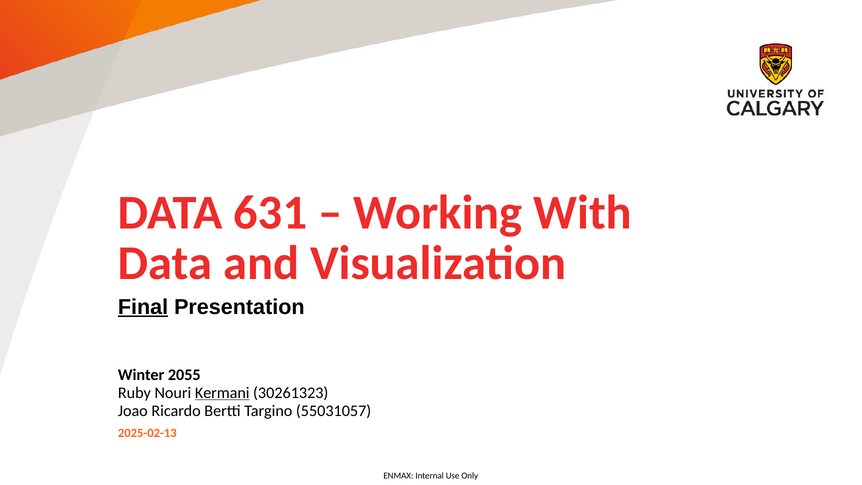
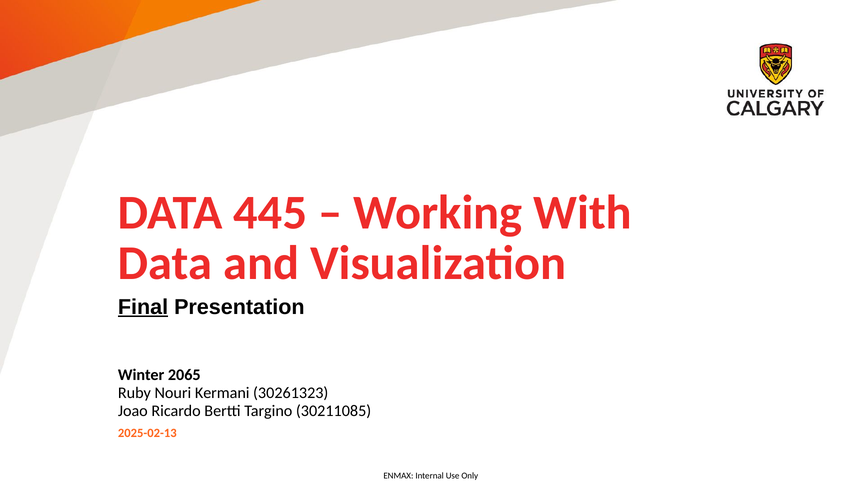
631: 631 -> 445
2055: 2055 -> 2065
Kermani underline: present -> none
55031057: 55031057 -> 30211085
